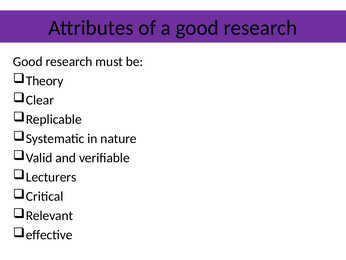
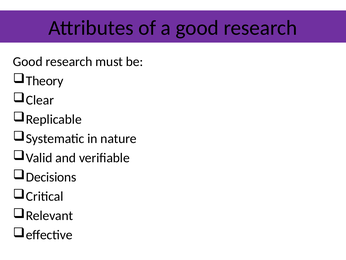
Lecturers: Lecturers -> Decisions
